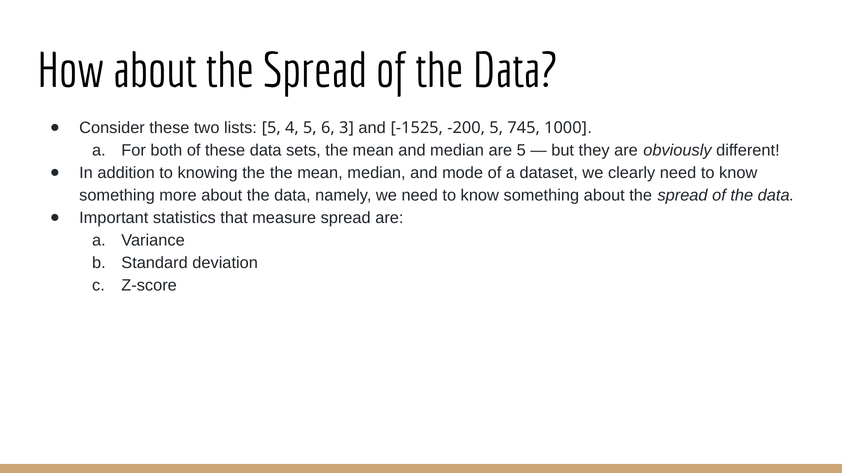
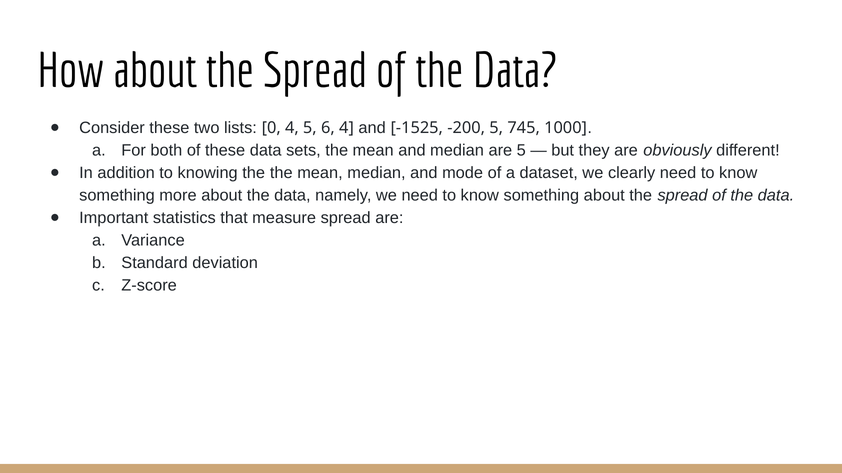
lists 5: 5 -> 0
6 3: 3 -> 4
